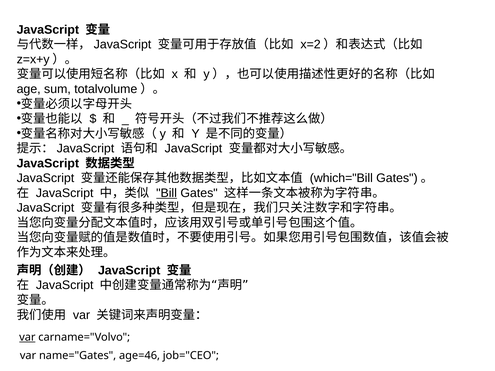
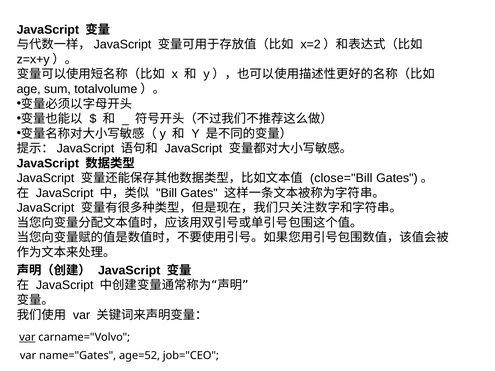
which="Bill: which="Bill -> close="Bill
Bill underline: present -> none
age=46: age=46 -> age=52
